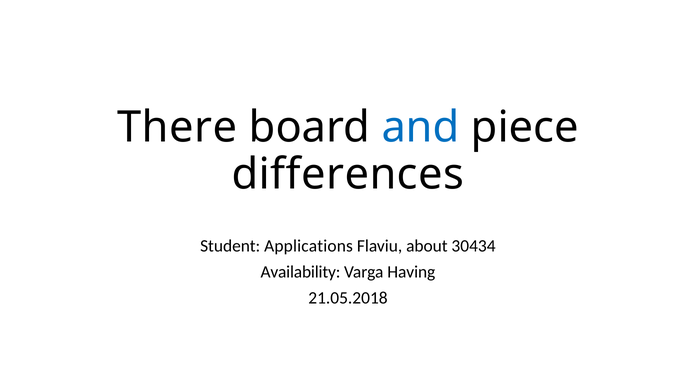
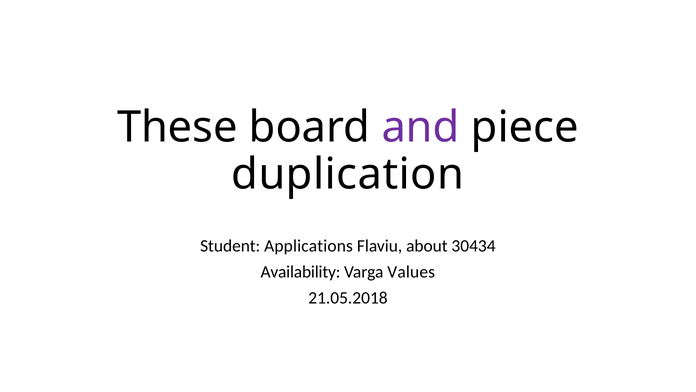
There: There -> These
and colour: blue -> purple
differences: differences -> duplication
Having: Having -> Values
